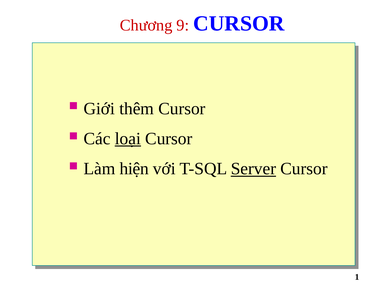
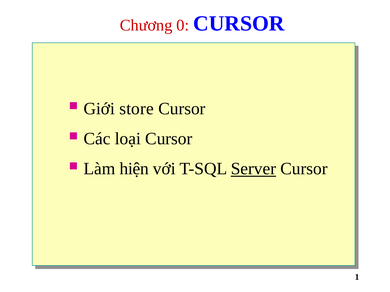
9: 9 -> 0
thêm: thêm -> store
loại underline: present -> none
